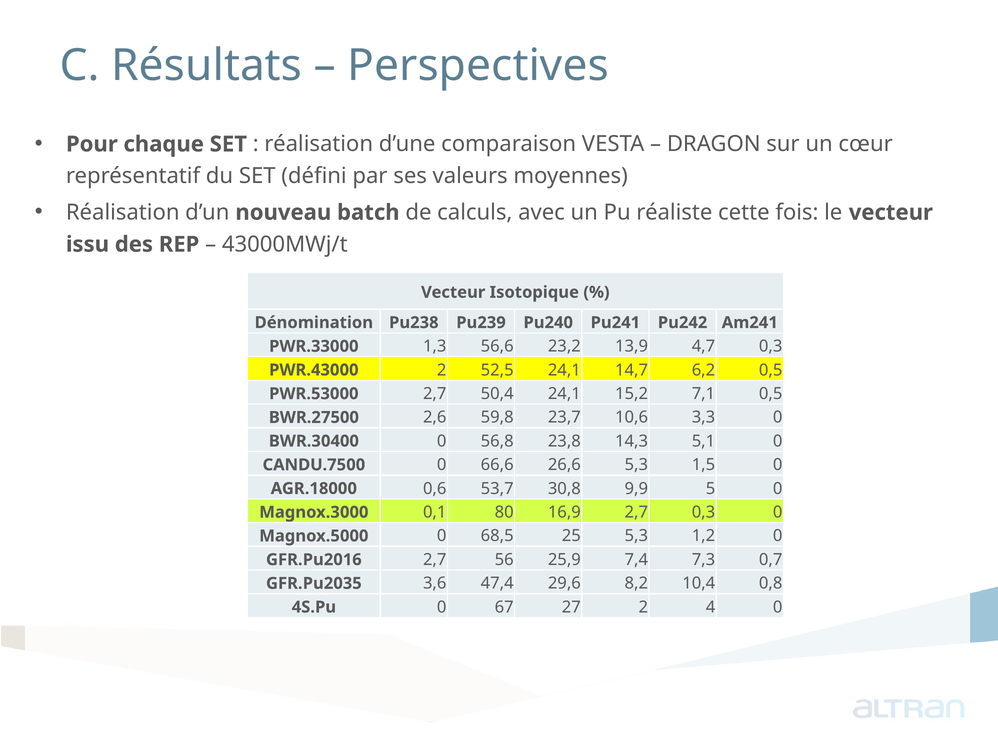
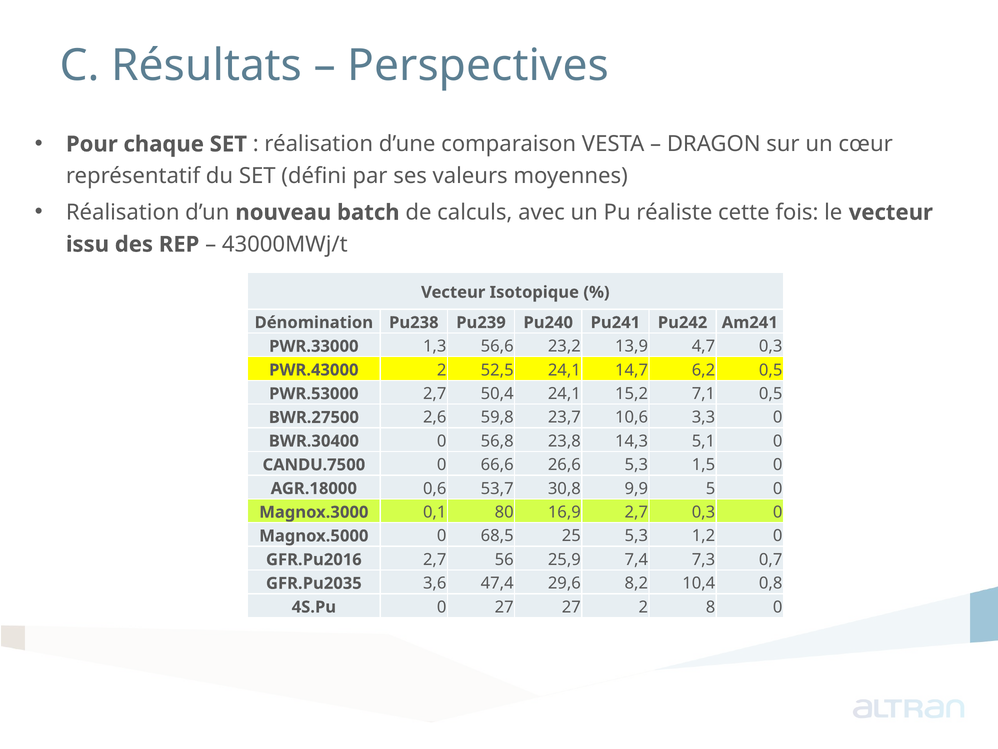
0 67: 67 -> 27
4: 4 -> 8
